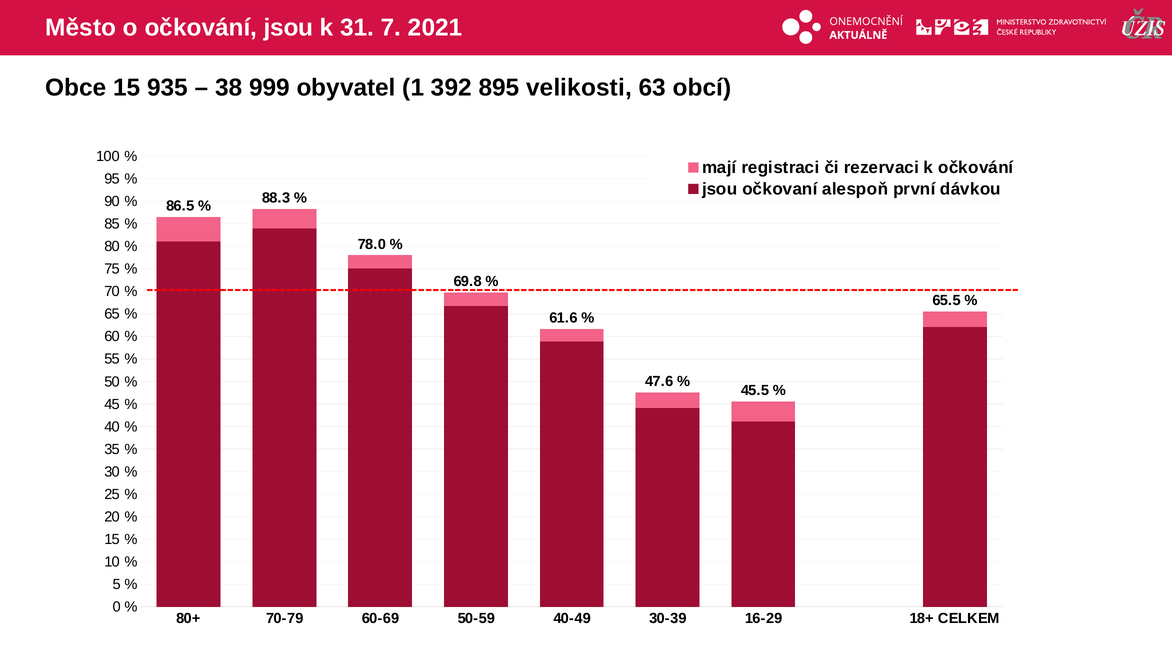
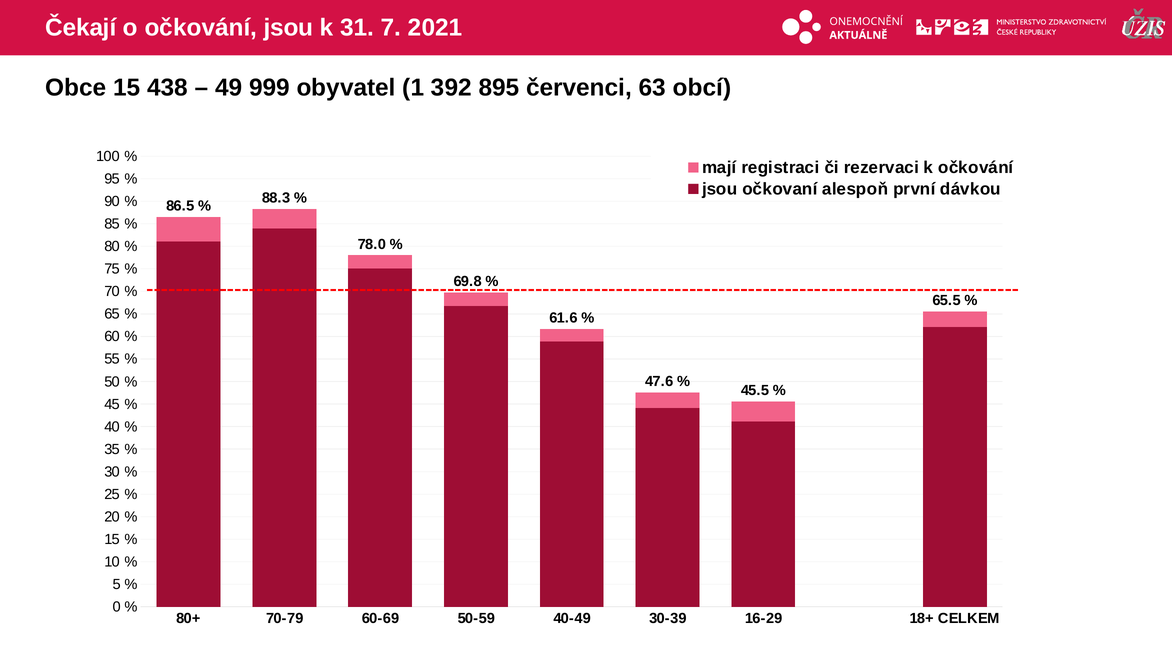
Město: Město -> Čekají
935: 935 -> 438
38: 38 -> 49
velikosti: velikosti -> červenci
